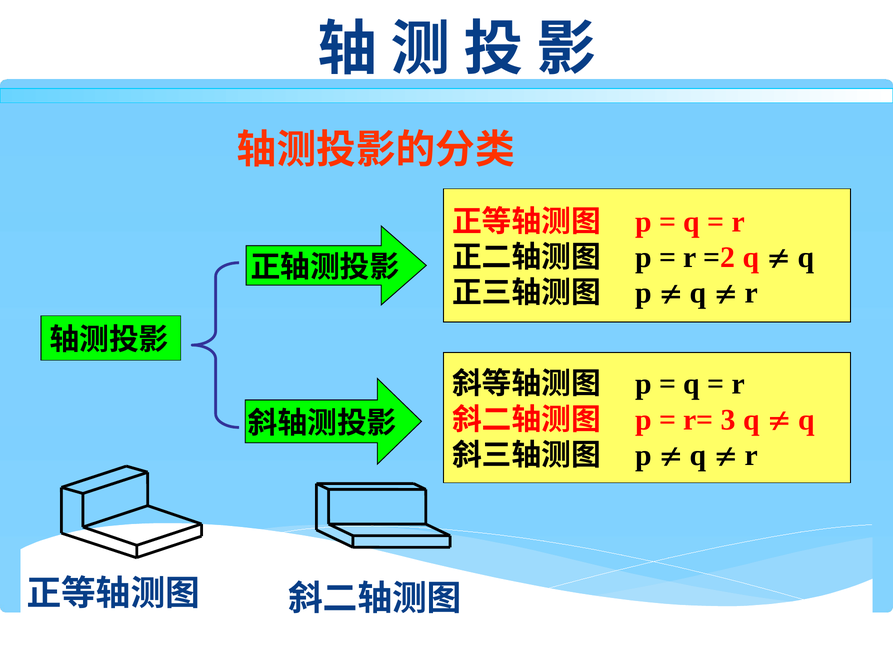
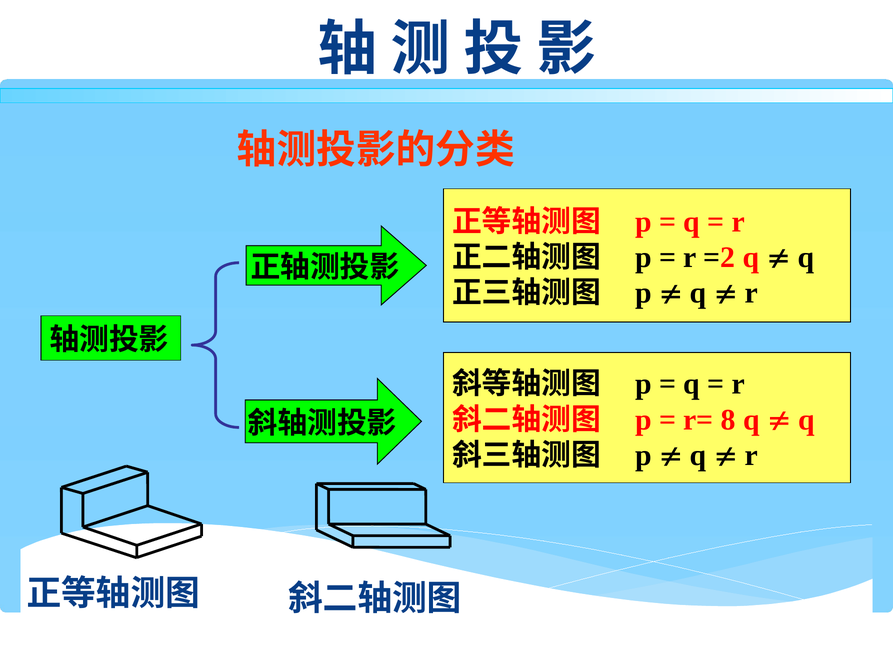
3: 3 -> 8
